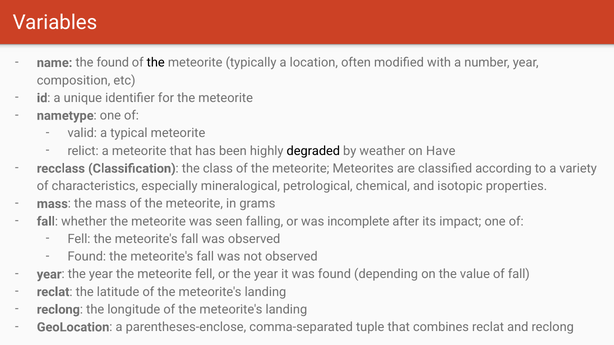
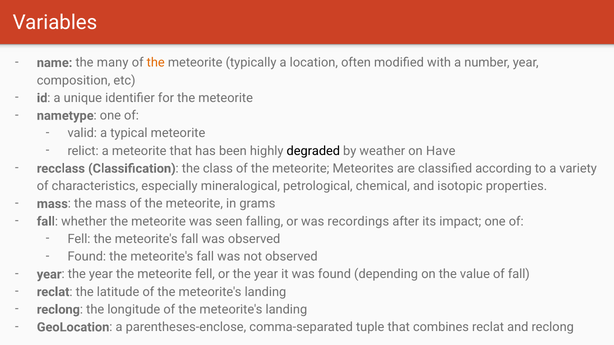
the found: found -> many
the at (156, 63) colour: black -> orange
incomplete: incomplete -> recordings
